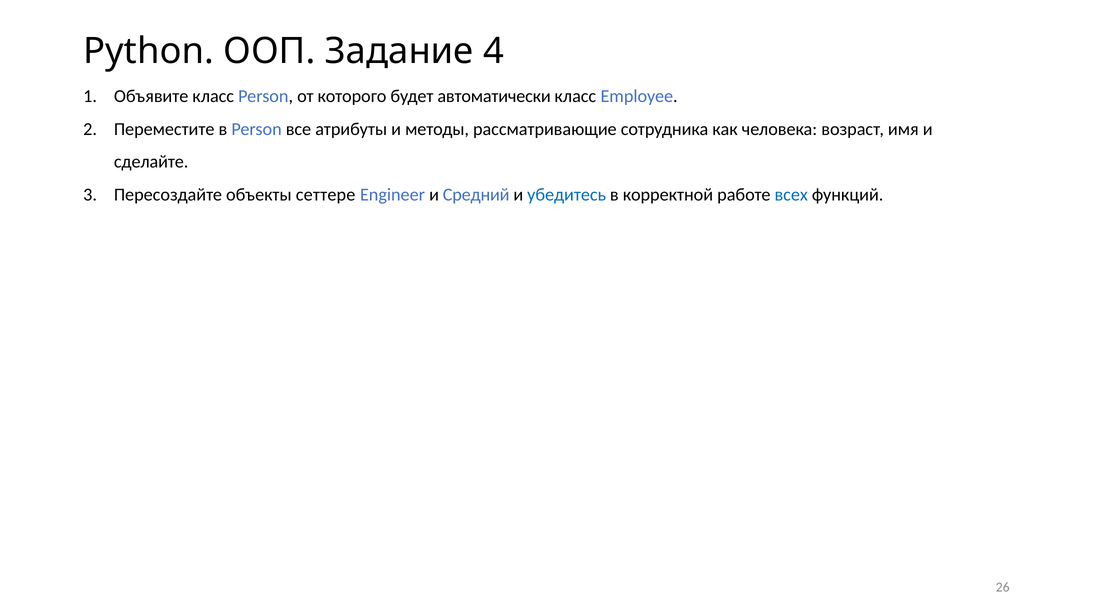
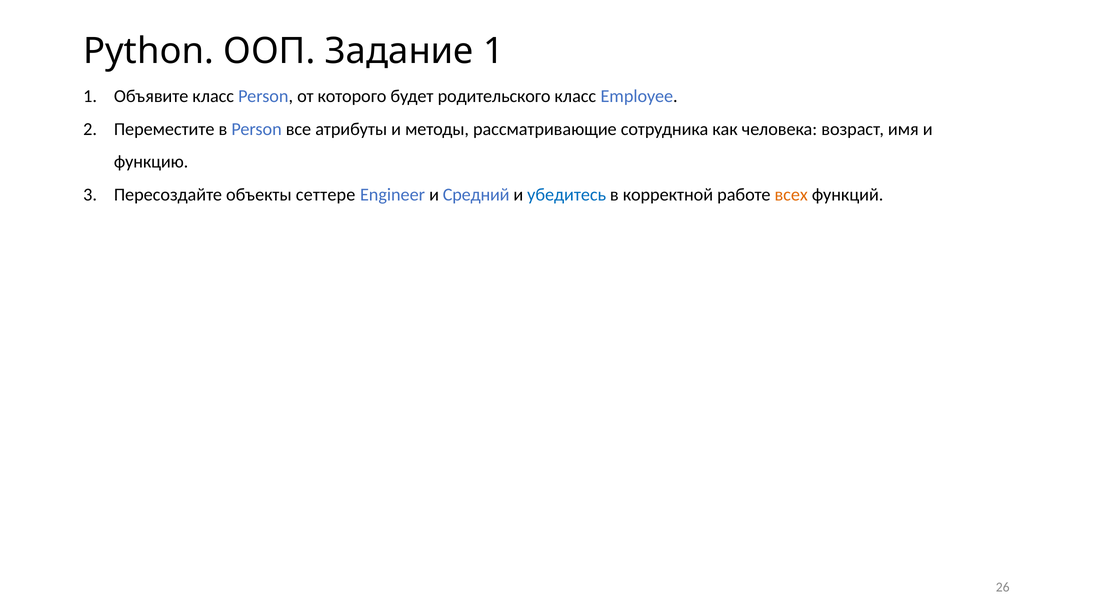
Задание 4: 4 -> 1
автоматически: автоматически -> родительского
сделайте: сделайте -> функцию
всех colour: blue -> orange
